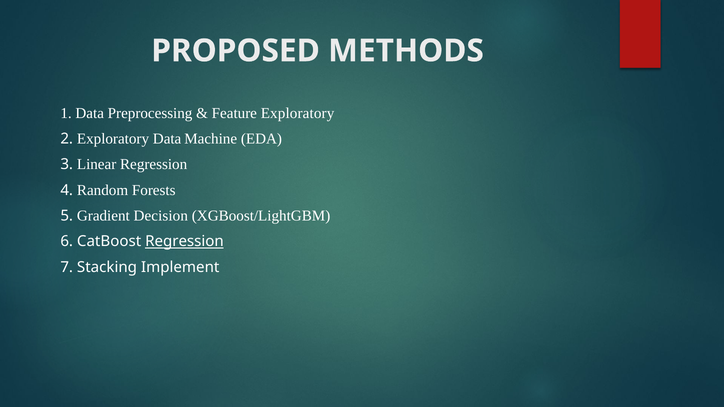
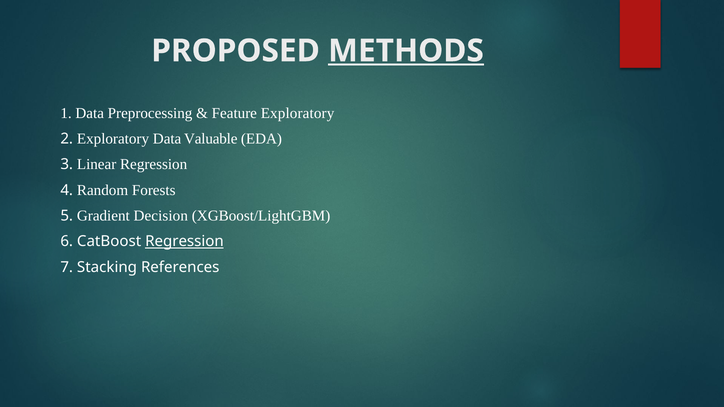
METHODS underline: none -> present
Machine: Machine -> Valuable
Implement: Implement -> References
